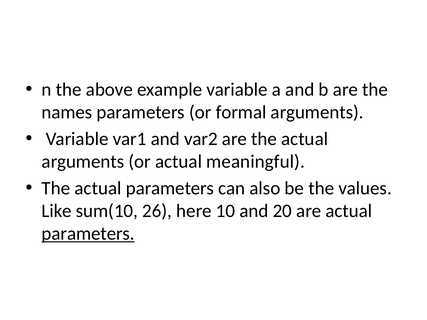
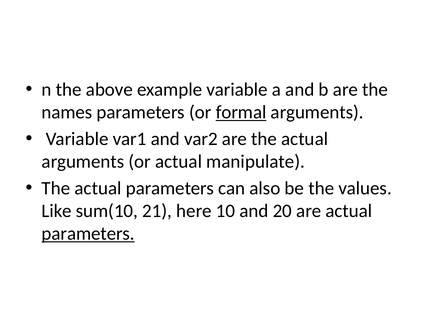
formal underline: none -> present
meaningful: meaningful -> manipulate
26: 26 -> 21
